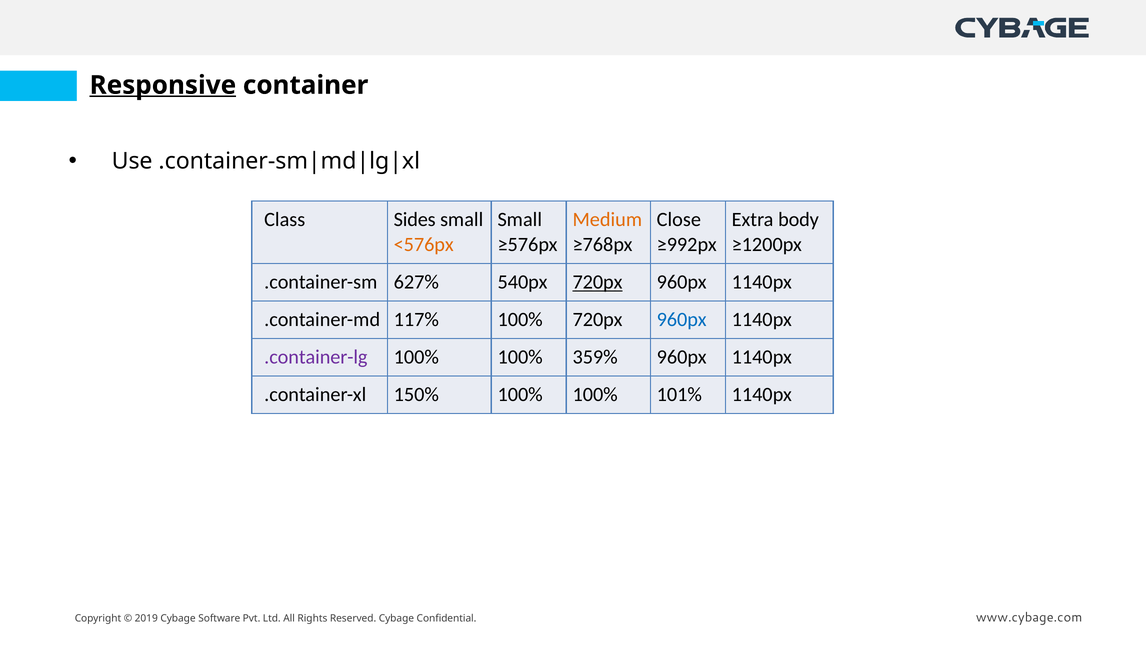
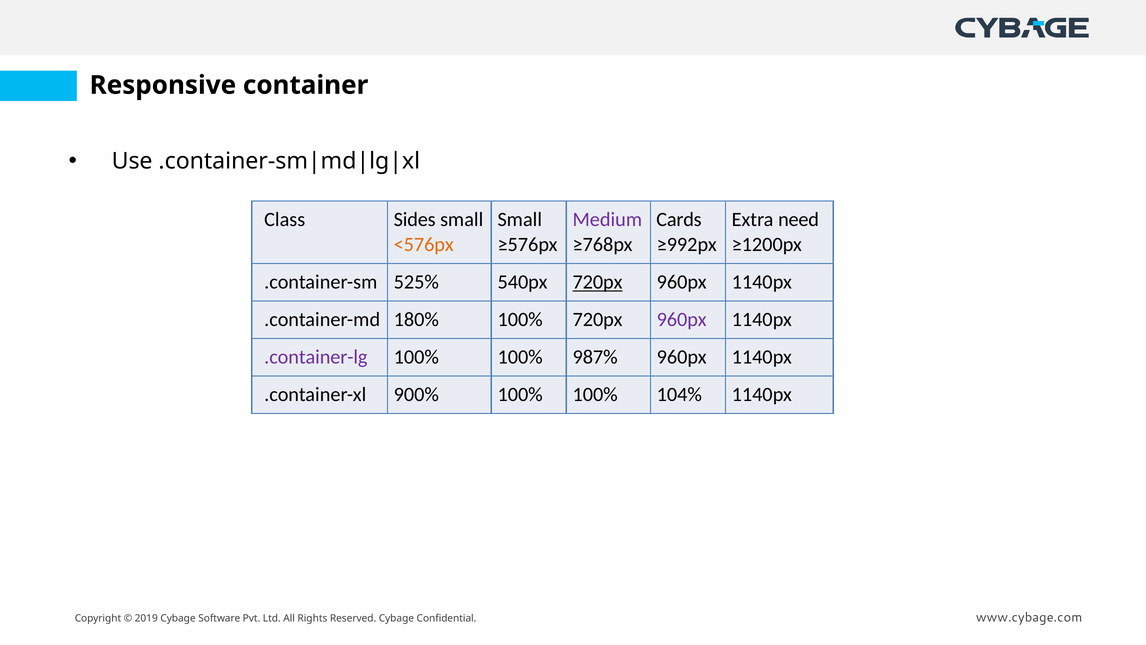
Responsive underline: present -> none
Medium colour: orange -> purple
Close: Close -> Cards
body: body -> need
627%: 627% -> 525%
117%: 117% -> 180%
960px at (682, 320) colour: blue -> purple
359%: 359% -> 987%
150%: 150% -> 900%
101%: 101% -> 104%
